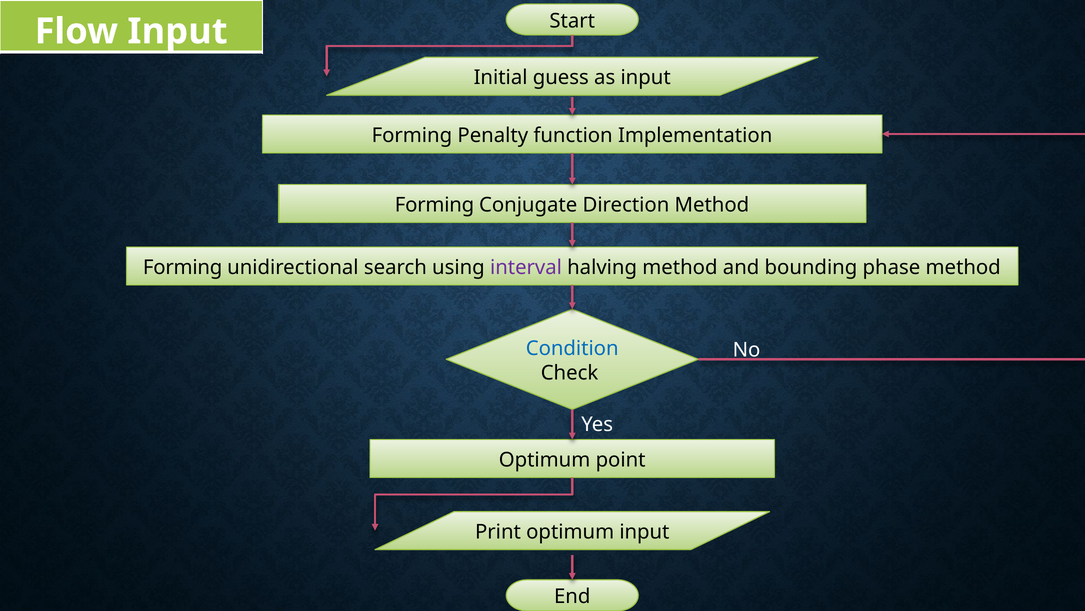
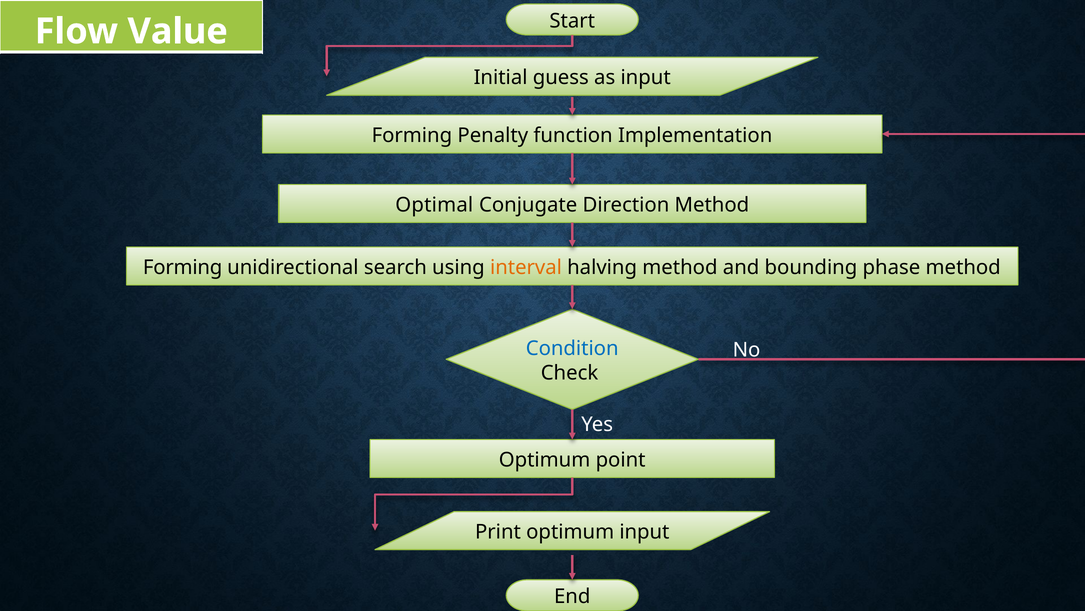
Flow Input: Input -> Value
Forming at (435, 205): Forming -> Optimal
interval colour: purple -> orange
